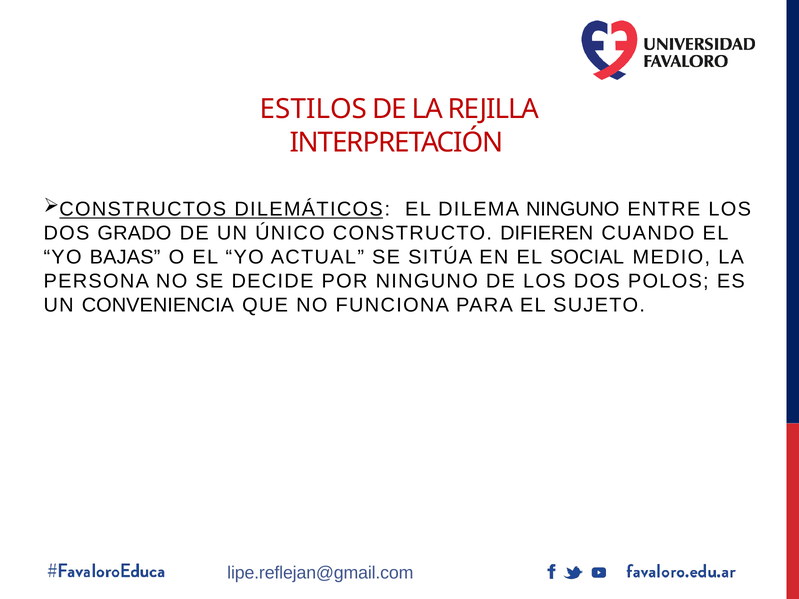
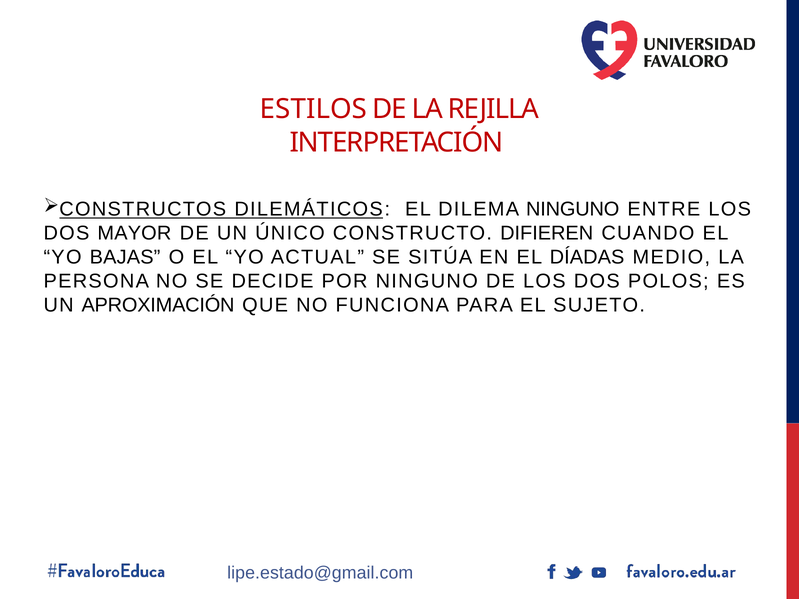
GRADO: GRADO -> MAYOR
SOCIAL: SOCIAL -> DÍADAS
CONVENIENCIA: CONVENIENCIA -> APROXIMACIÓN
lipe.reflejan@gmail.com: lipe.reflejan@gmail.com -> lipe.estado@gmail.com
